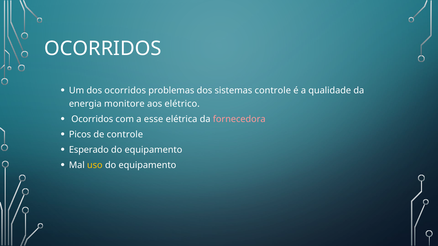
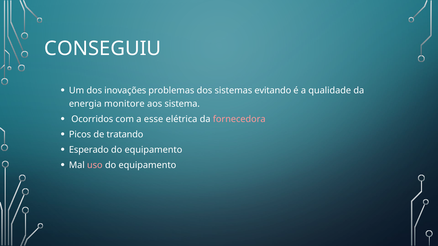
OCORRIDOS at (103, 49): OCORRIDOS -> CONSEGUIU
dos ocorridos: ocorridos -> inovações
sistemas controle: controle -> evitando
elétrico: elétrico -> sistema
de controle: controle -> tratando
uso colour: yellow -> pink
